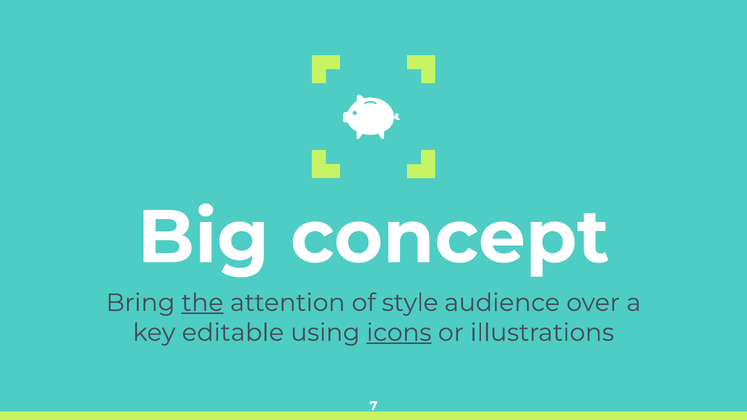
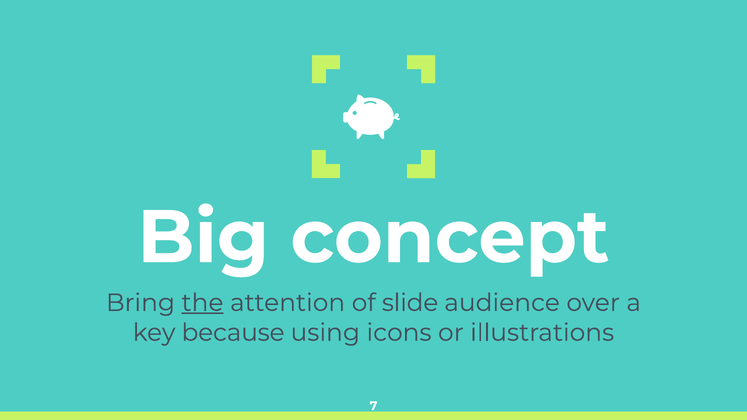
style: style -> slide
editable: editable -> because
icons underline: present -> none
